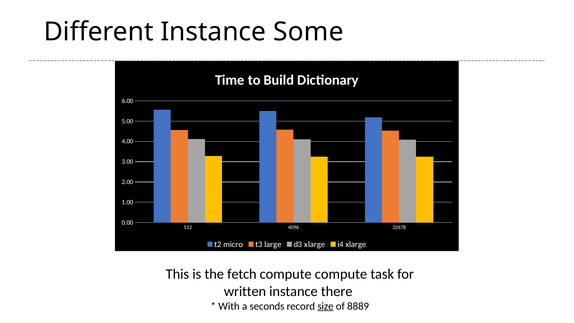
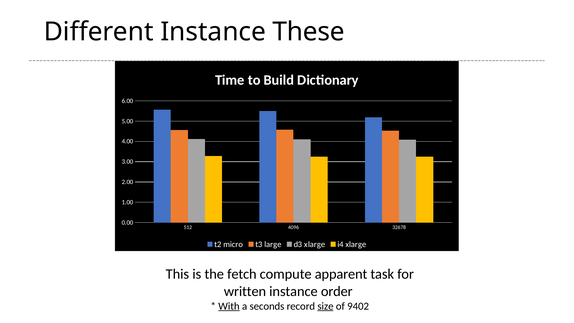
Some: Some -> These
compute compute: compute -> apparent
there: there -> order
With underline: none -> present
8889: 8889 -> 9402
